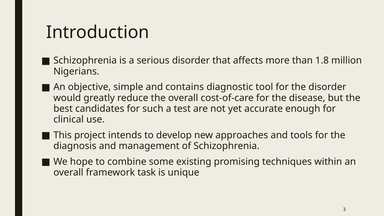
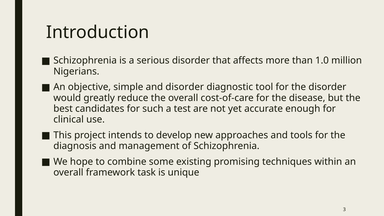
1.8: 1.8 -> 1.0
and contains: contains -> disorder
